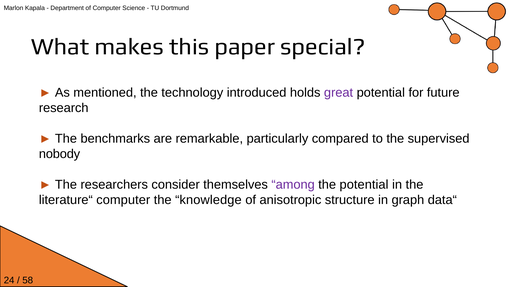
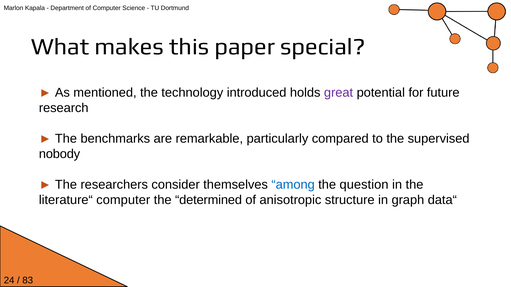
among colour: purple -> blue
the potential: potential -> question
knowledge: knowledge -> determined
58: 58 -> 83
